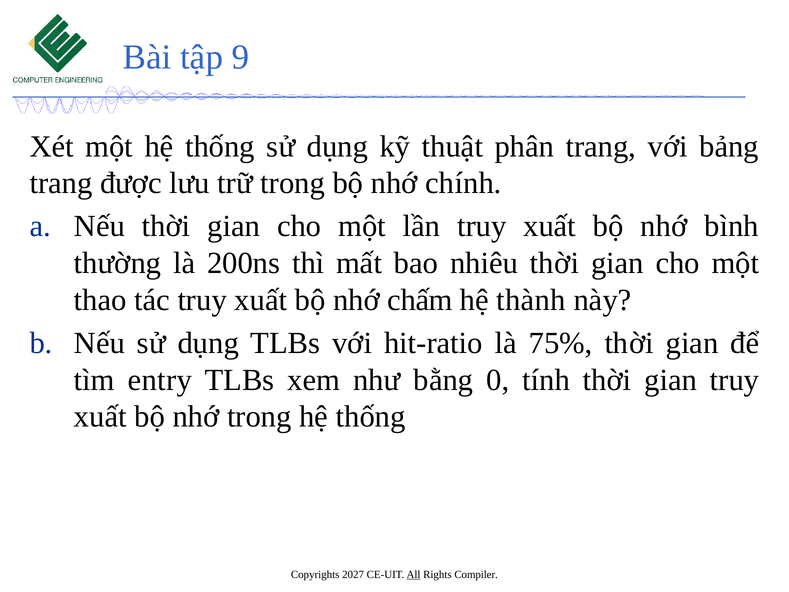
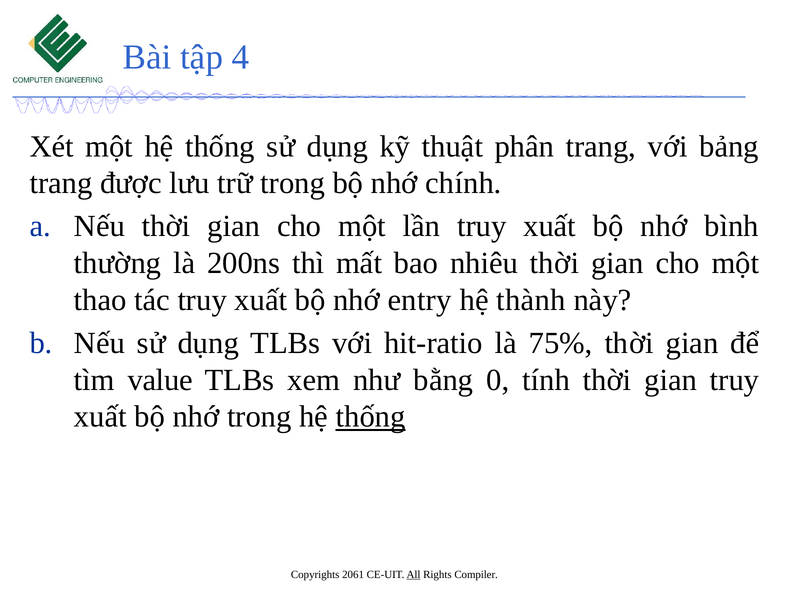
9: 9 -> 4
chấm: chấm -> entry
entry: entry -> value
thống at (371, 417) underline: none -> present
2027: 2027 -> 2061
